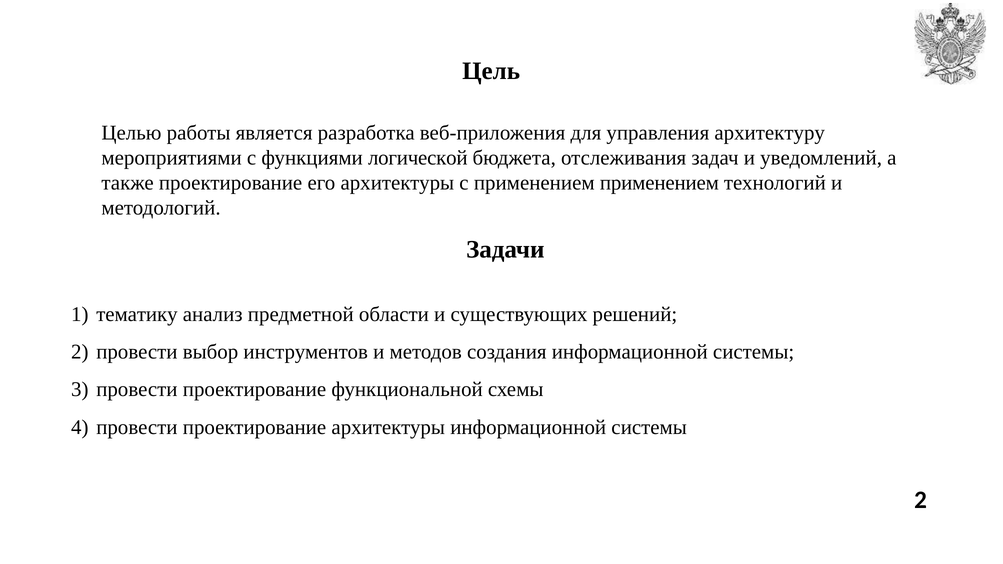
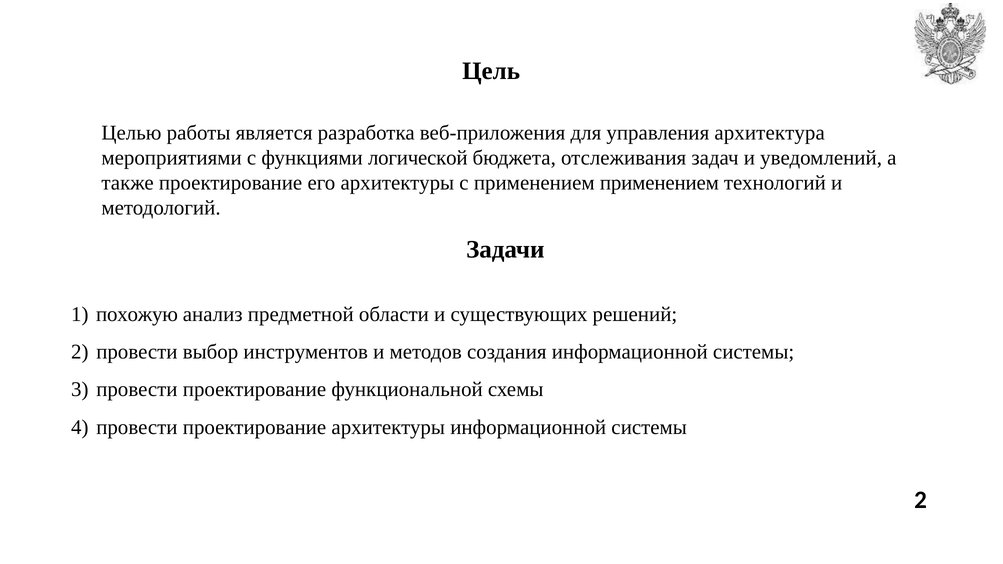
архитектуру: архитектуру -> архитектура
тематику: тематику -> похожую
